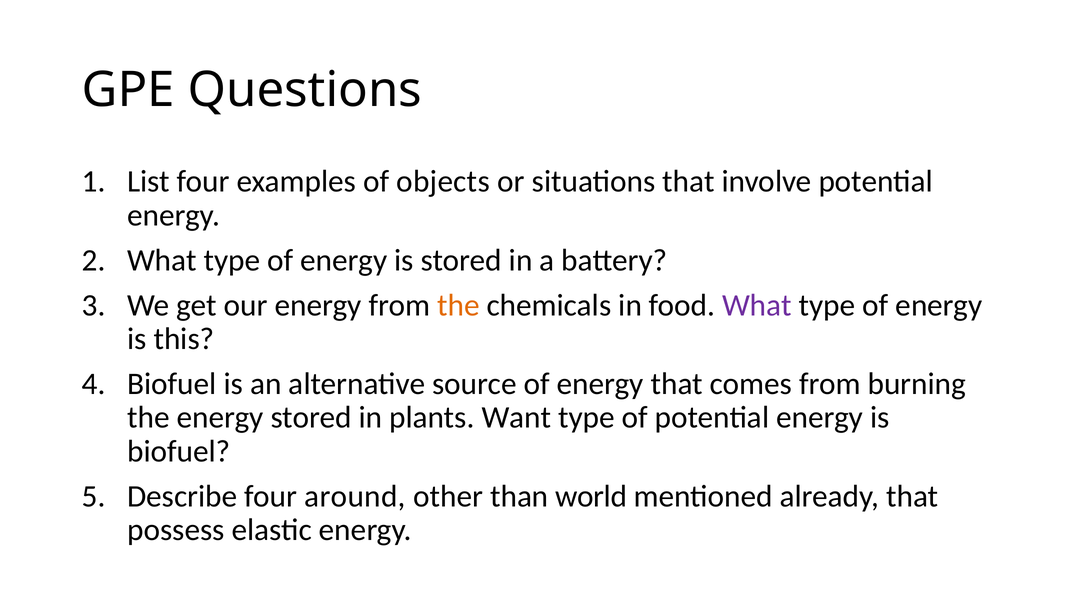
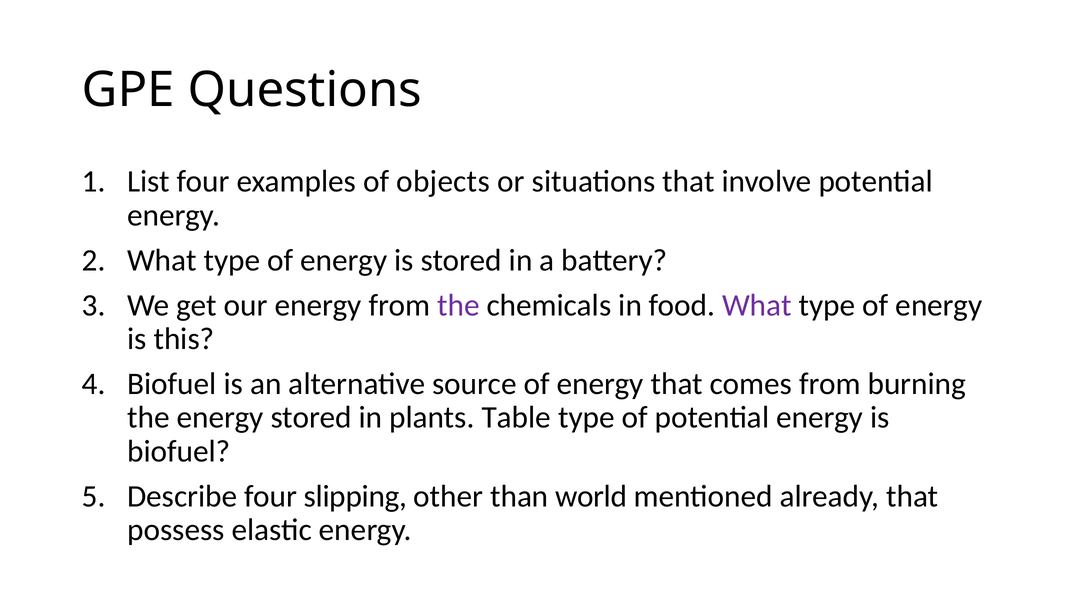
the at (458, 305) colour: orange -> purple
Want: Want -> Table
around: around -> slipping
